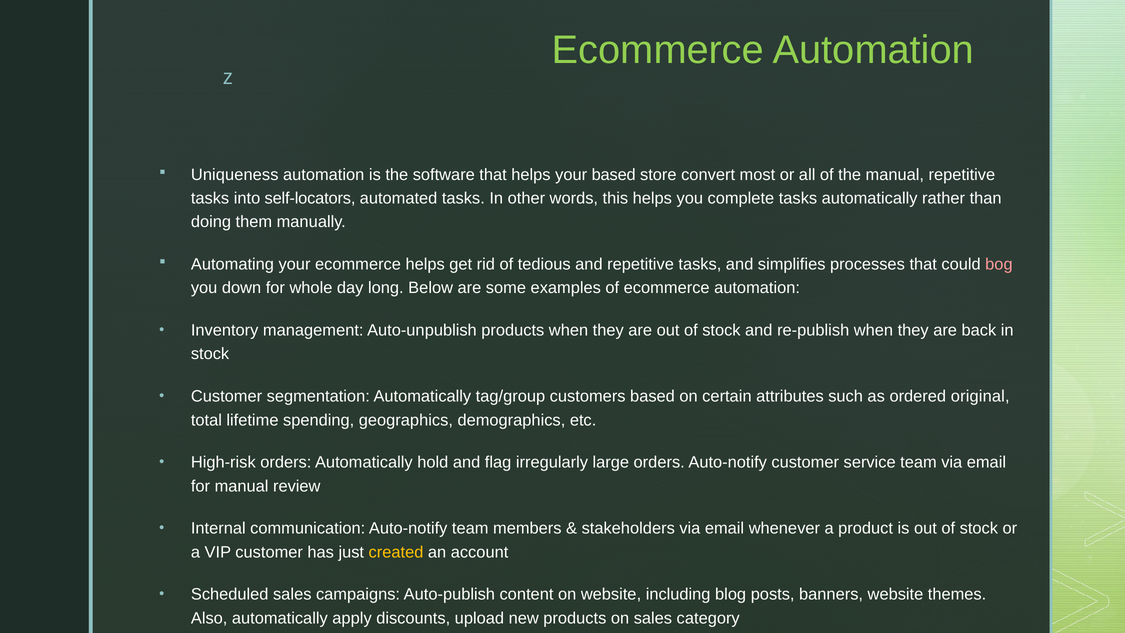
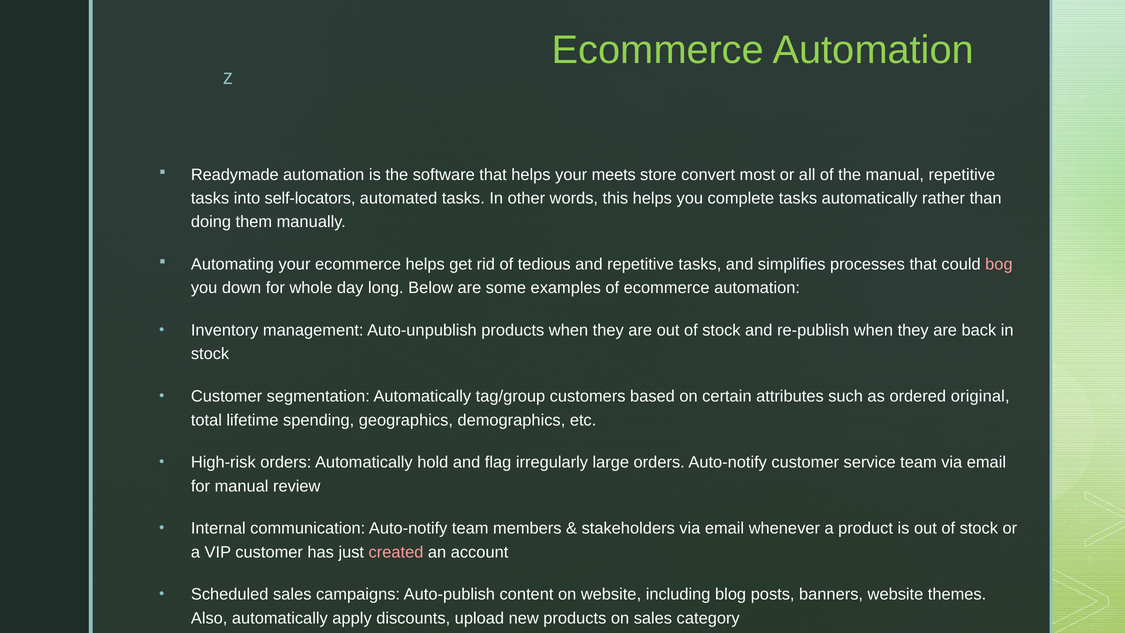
Uniqueness: Uniqueness -> Readymade
your based: based -> meets
created colour: yellow -> pink
